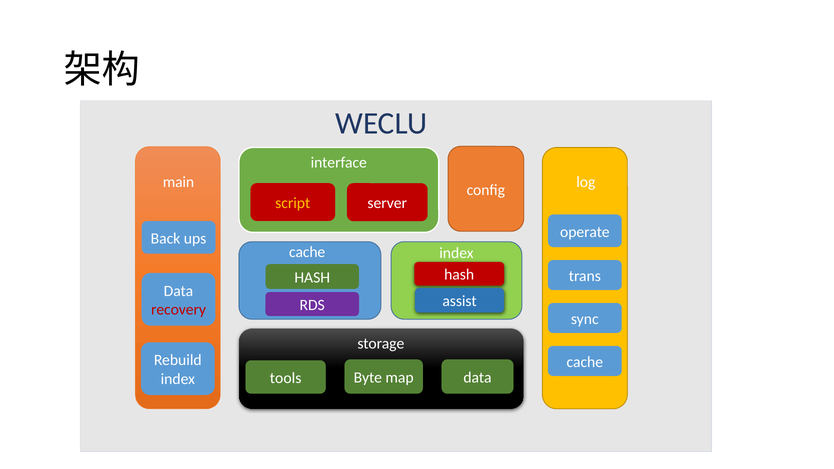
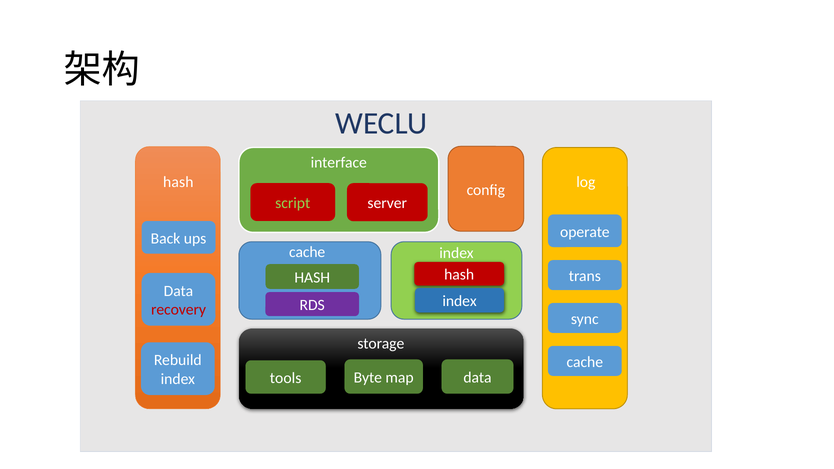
main at (178, 182): main -> hash
script colour: yellow -> light green
assist at (460, 301): assist -> index
